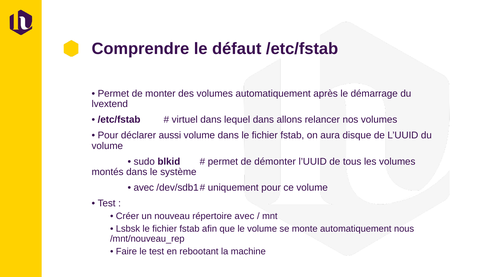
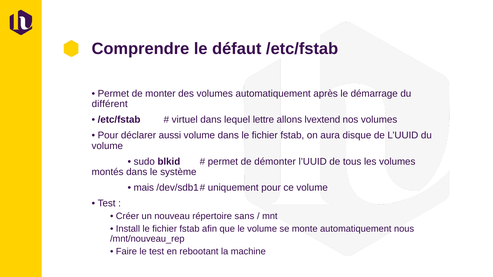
lvextend: lvextend -> différent
lequel dans: dans -> lettre
relancer: relancer -> lvextend
avec at (144, 188): avec -> mais
répertoire avec: avec -> sans
Lsbsk: Lsbsk -> Install
